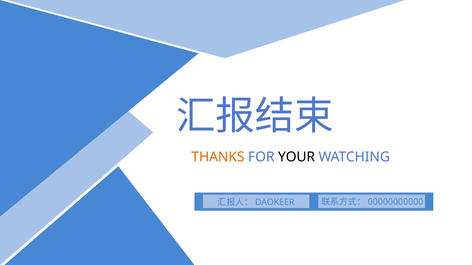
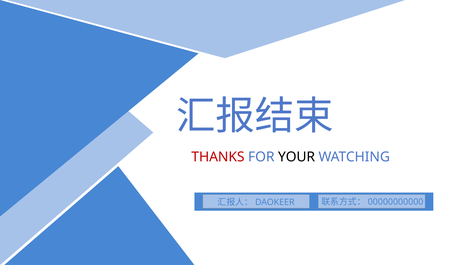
THANKS colour: orange -> red
